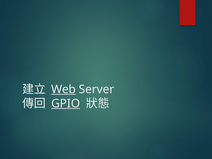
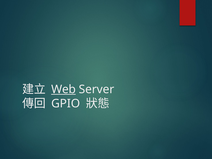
GPIO underline: present -> none
